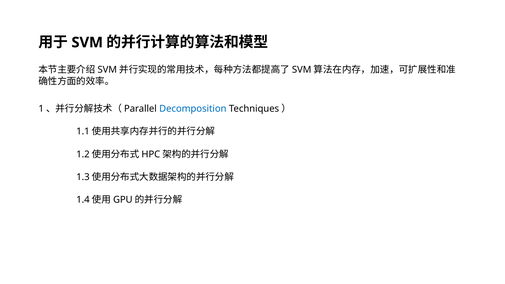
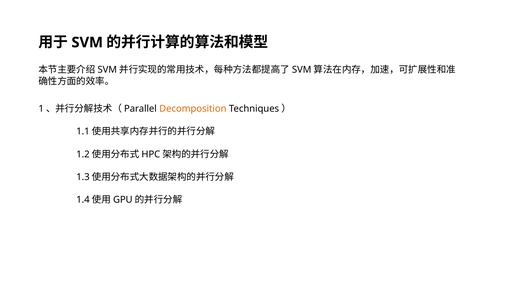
Decomposition colour: blue -> orange
